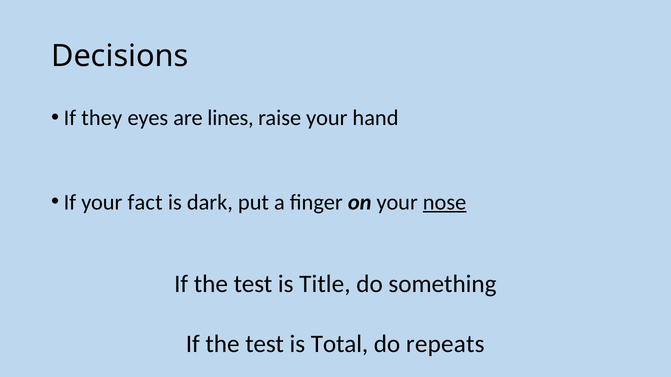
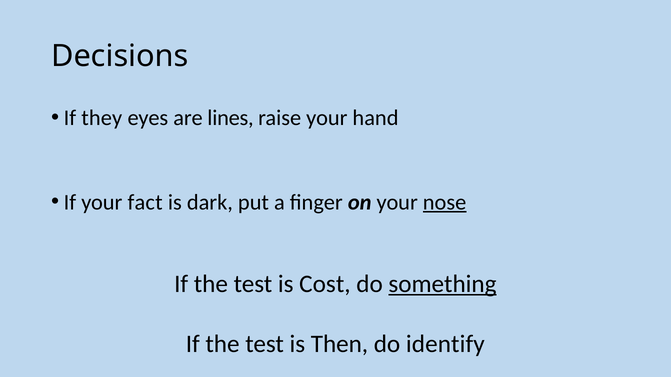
Title: Title -> Cost
something underline: none -> present
Total: Total -> Then
repeats: repeats -> identify
